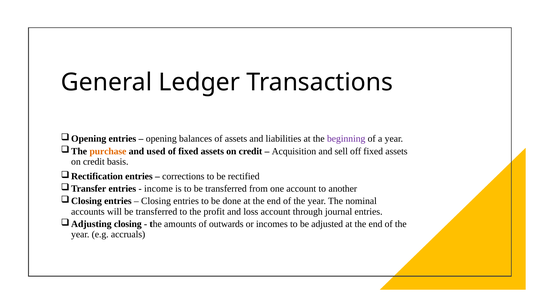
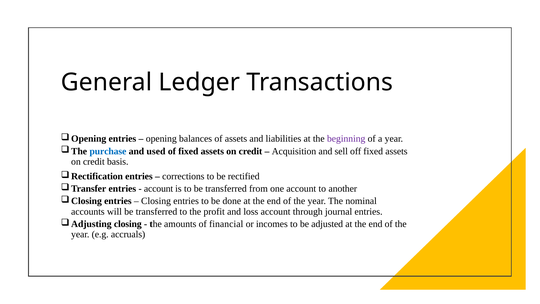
purchase colour: orange -> blue
income at (158, 189): income -> account
outwards: outwards -> financial
